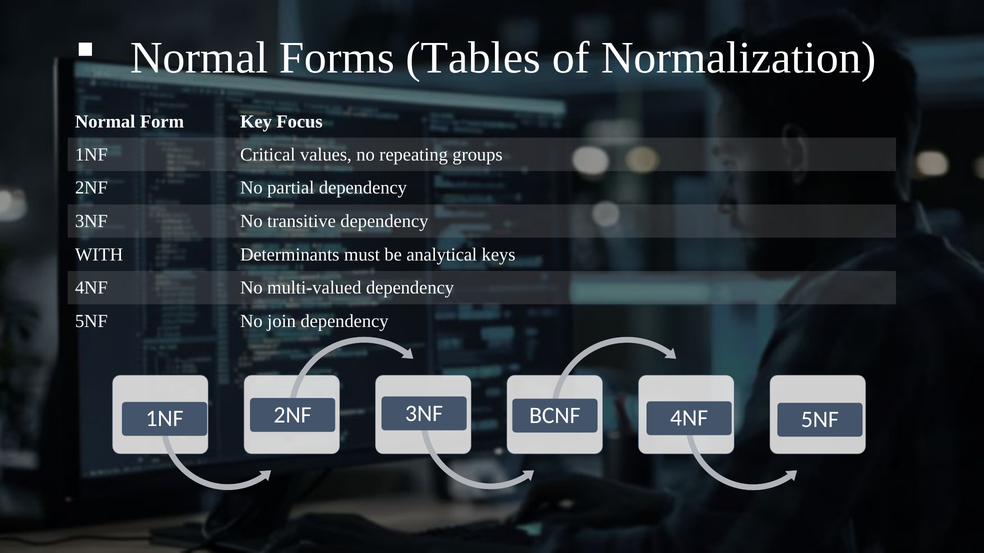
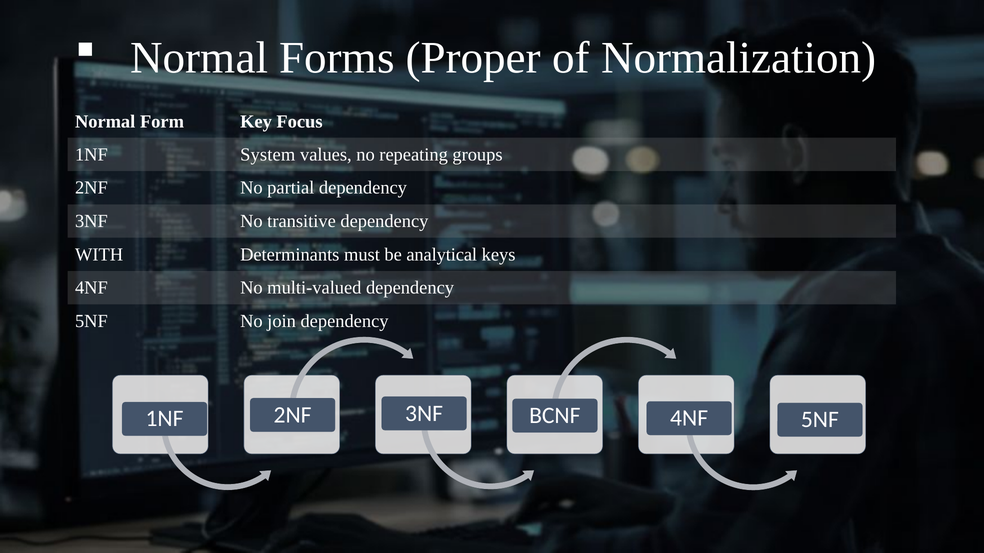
Tables: Tables -> Proper
Critical: Critical -> System
